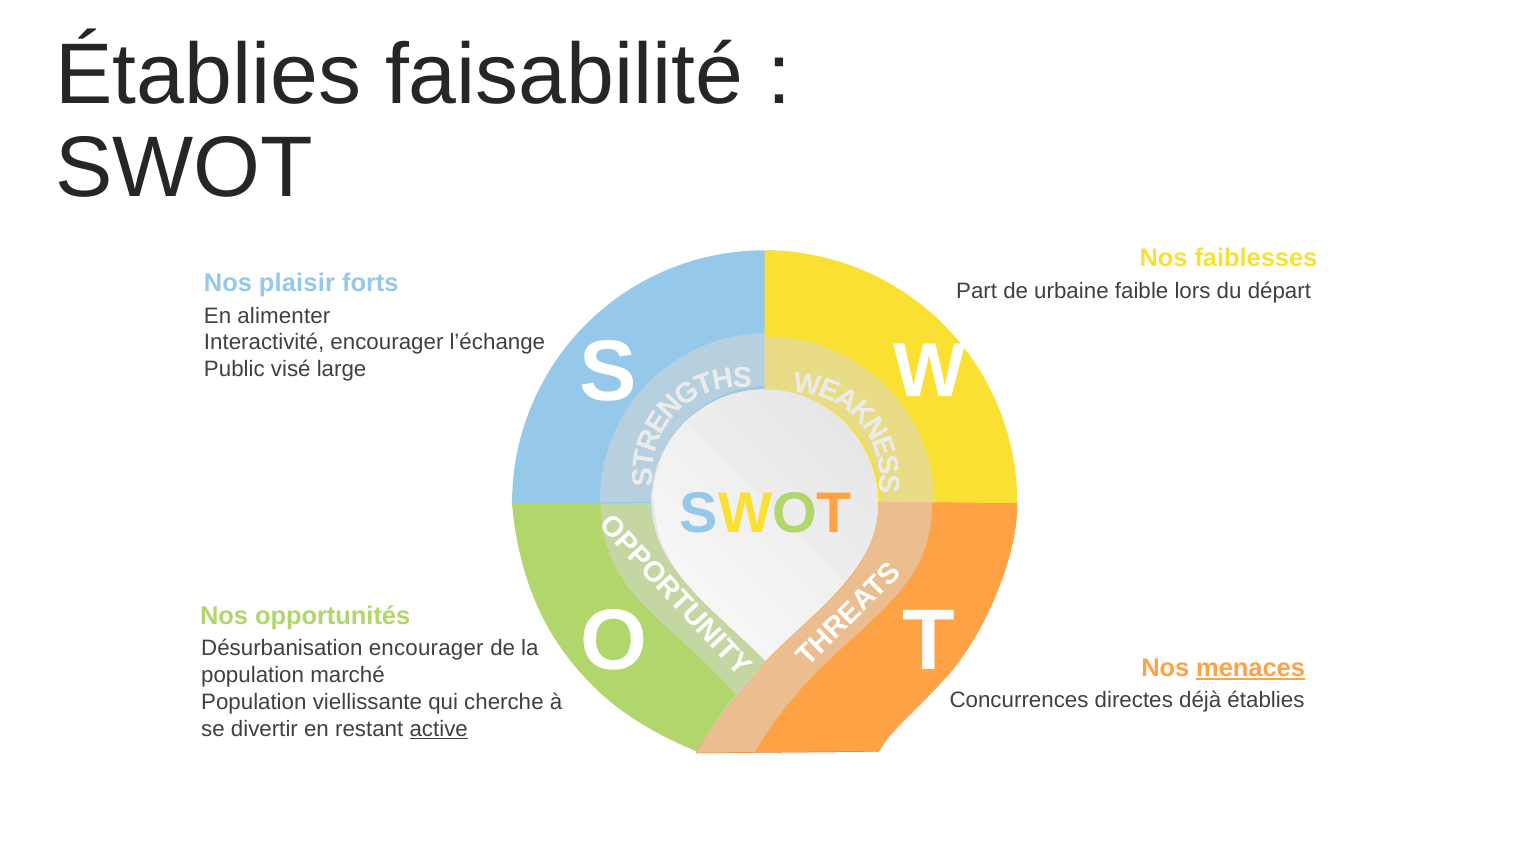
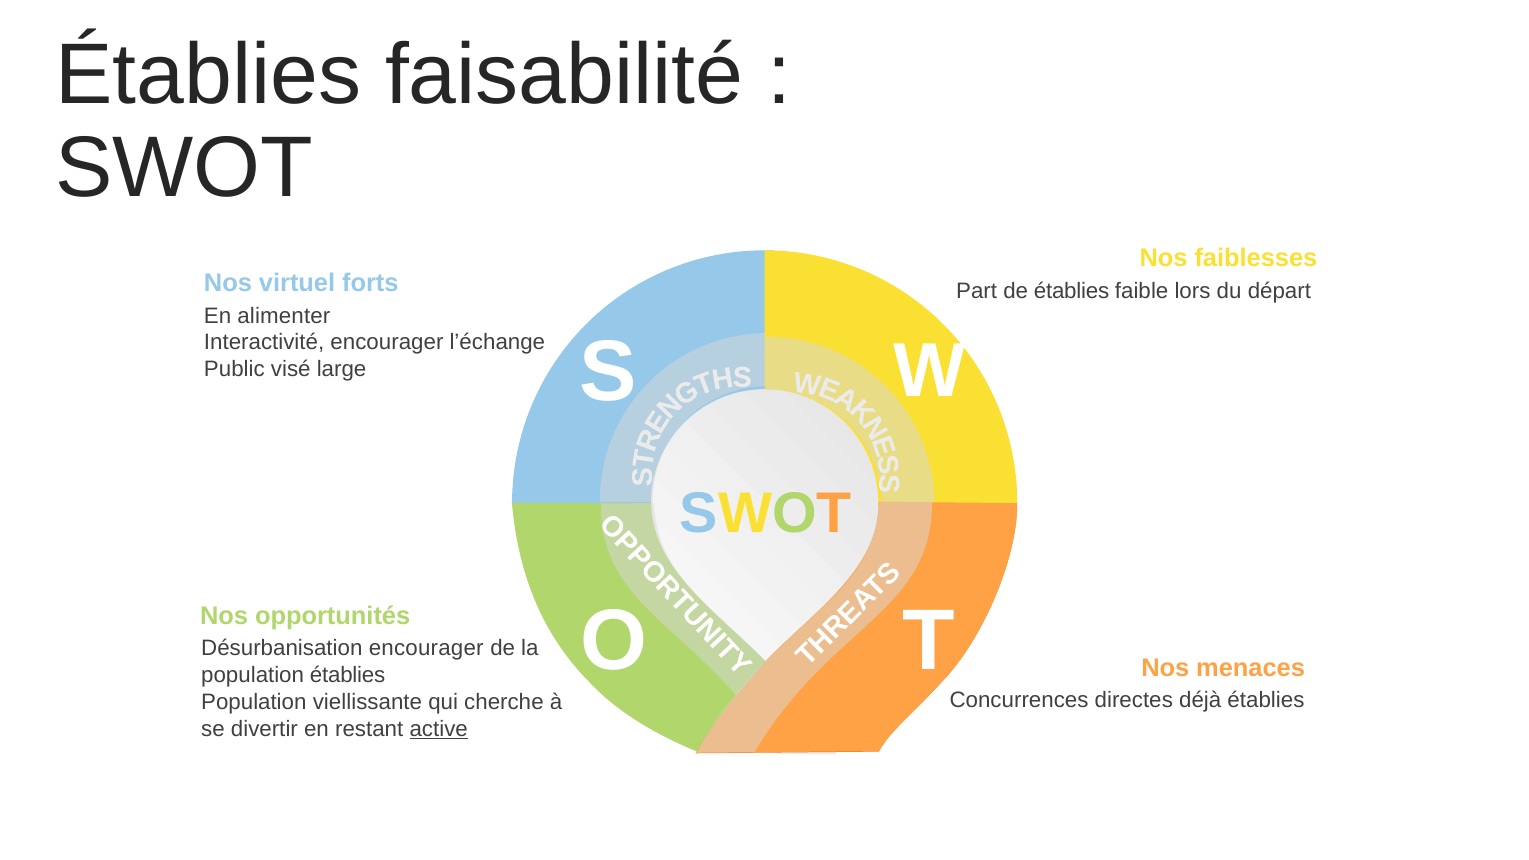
plaisir: plaisir -> virtuel
de urbaine: urbaine -> établies
menaces underline: present -> none
population marché: marché -> établies
